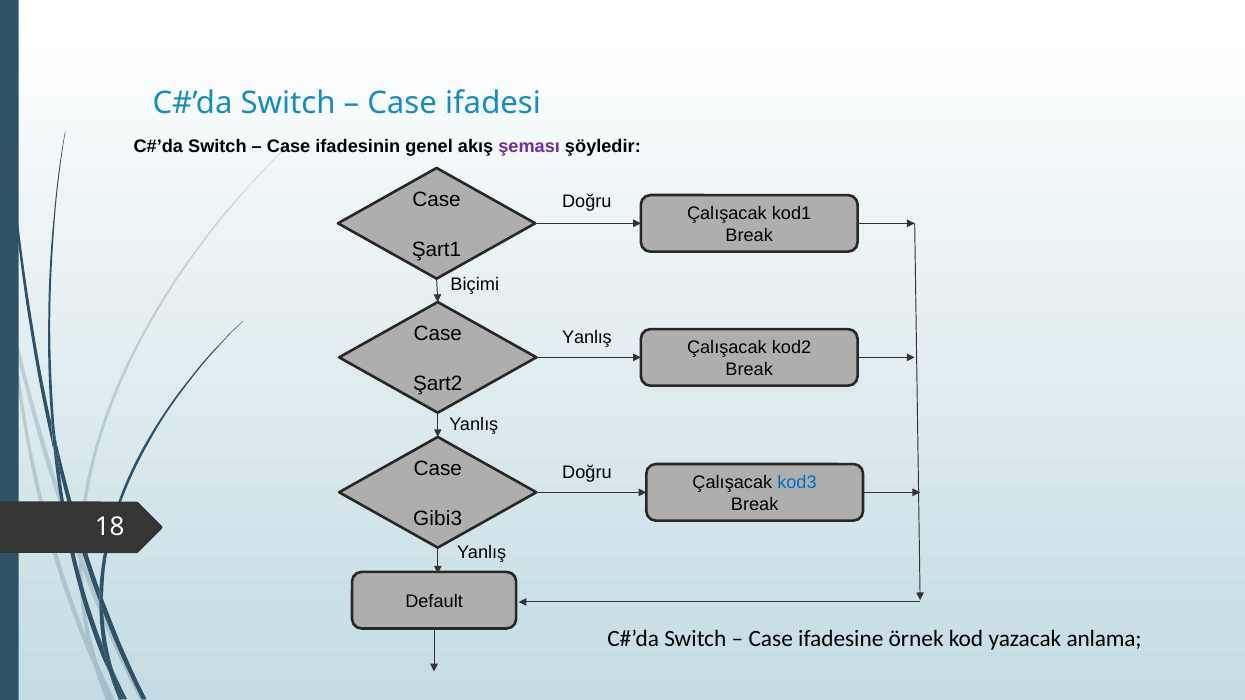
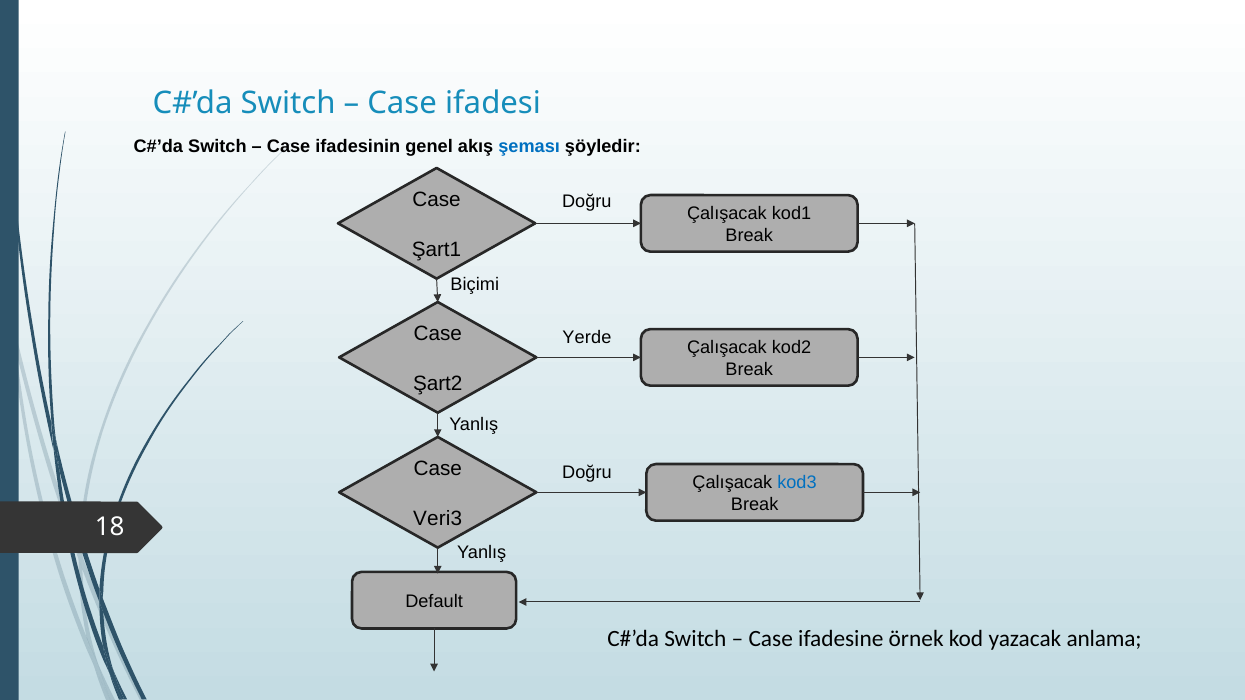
şeması colour: purple -> blue
Yanlış at (587, 337): Yanlış -> Yerde
Gibi3: Gibi3 -> Veri3
